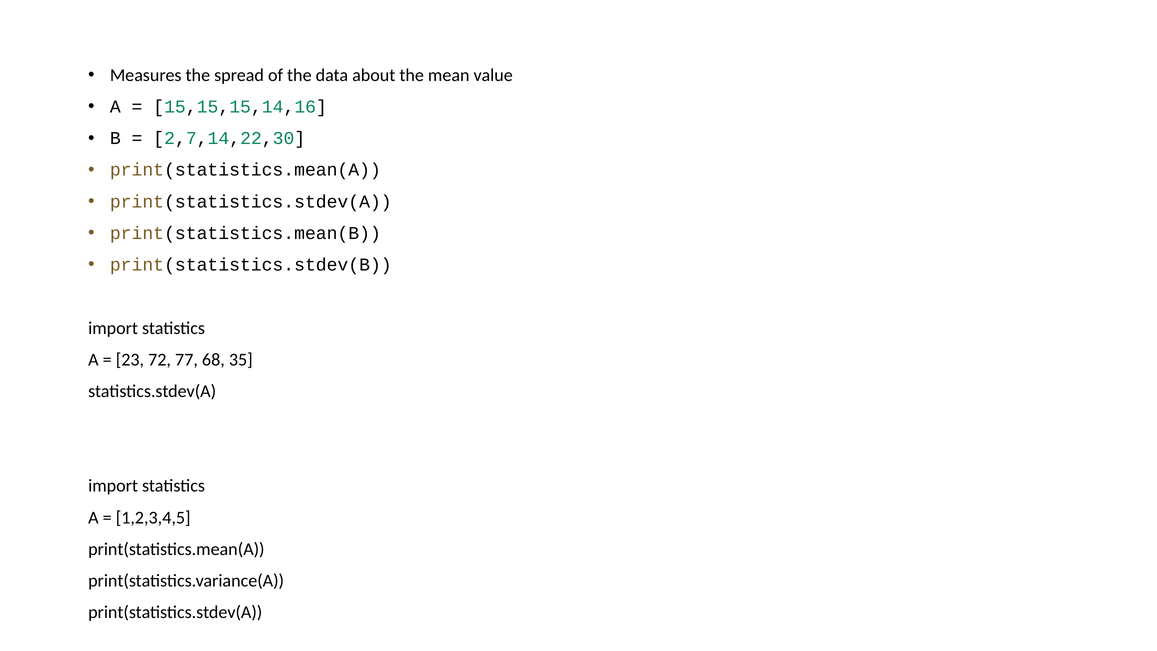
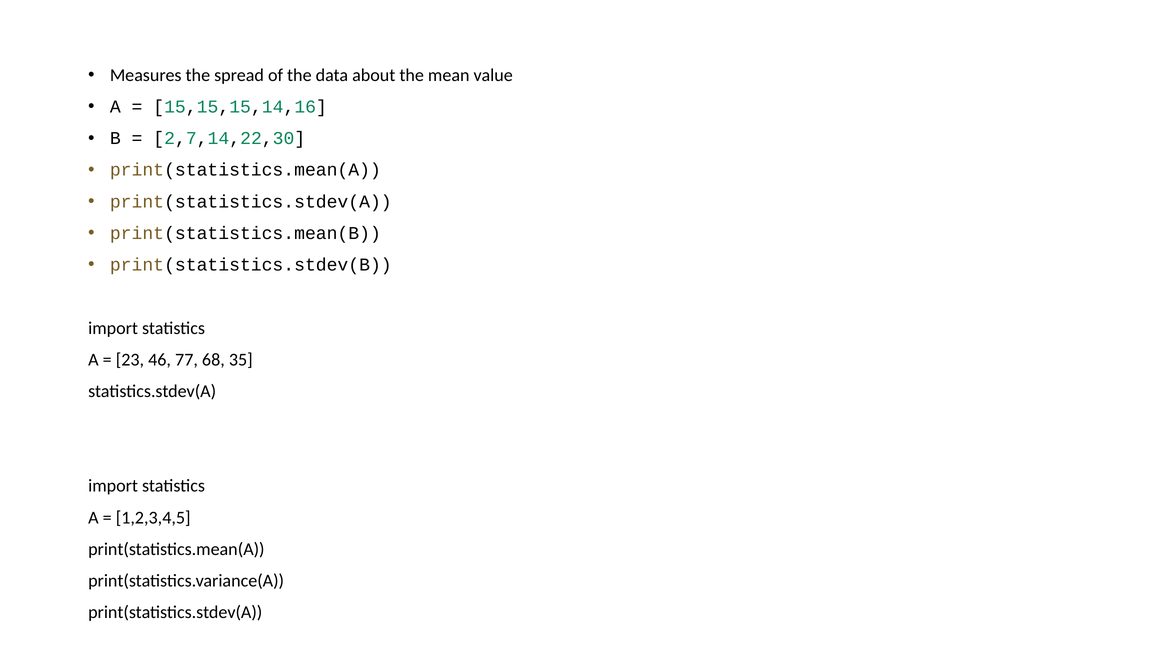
72: 72 -> 46
